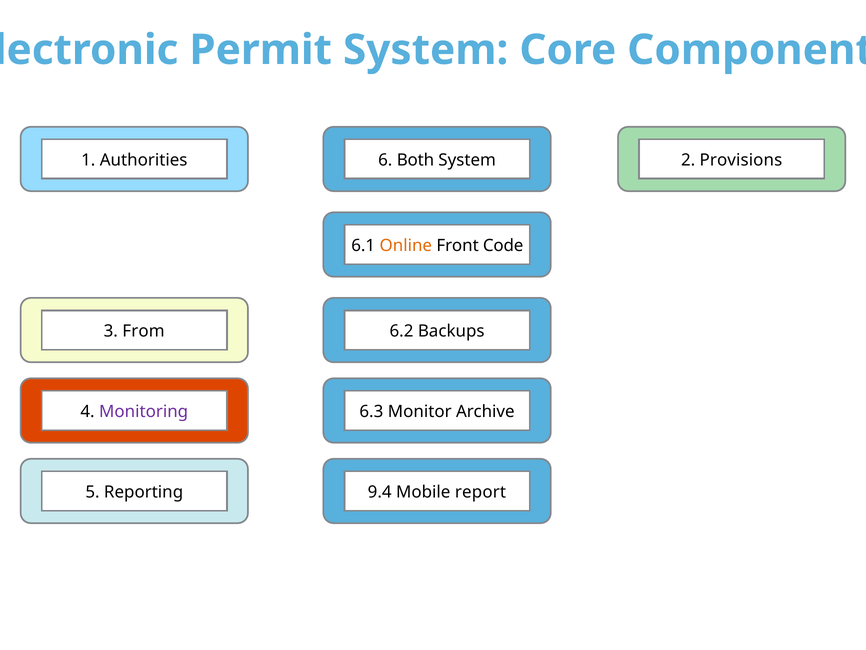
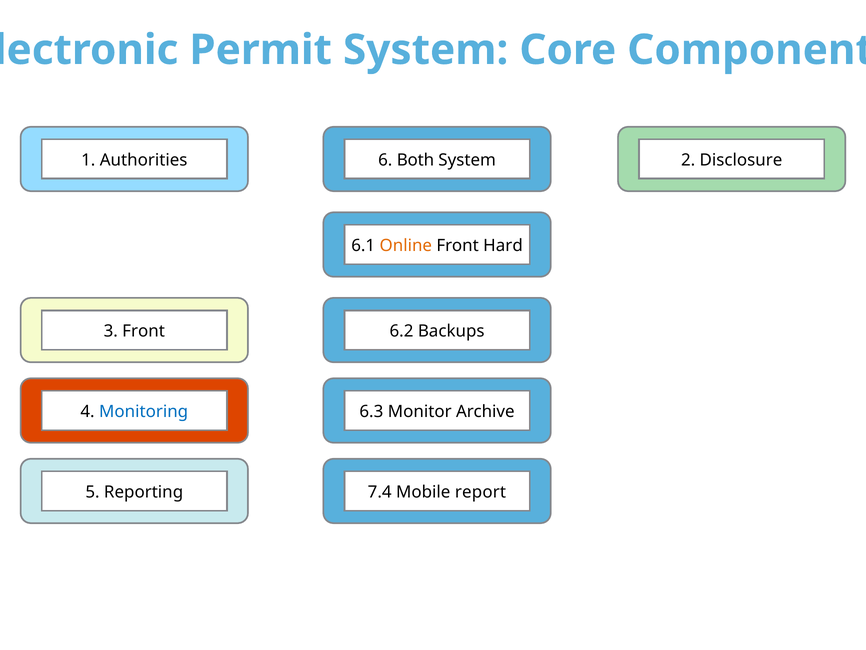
Provisions: Provisions -> Disclosure
Code: Code -> Hard
3 From: From -> Front
Monitoring colour: purple -> blue
9.4: 9.4 -> 7.4
